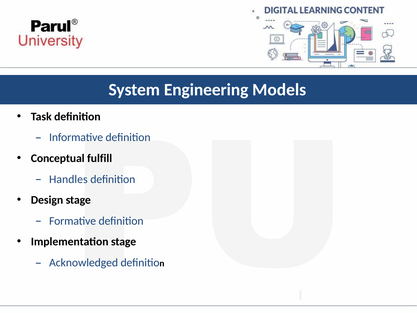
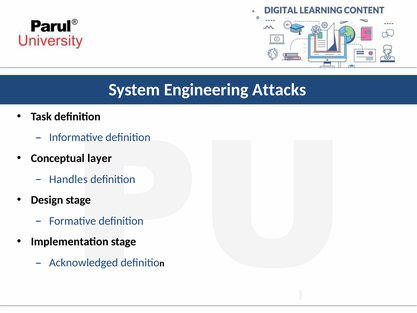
Models: Models -> Attacks
fulfill: fulfill -> layer
